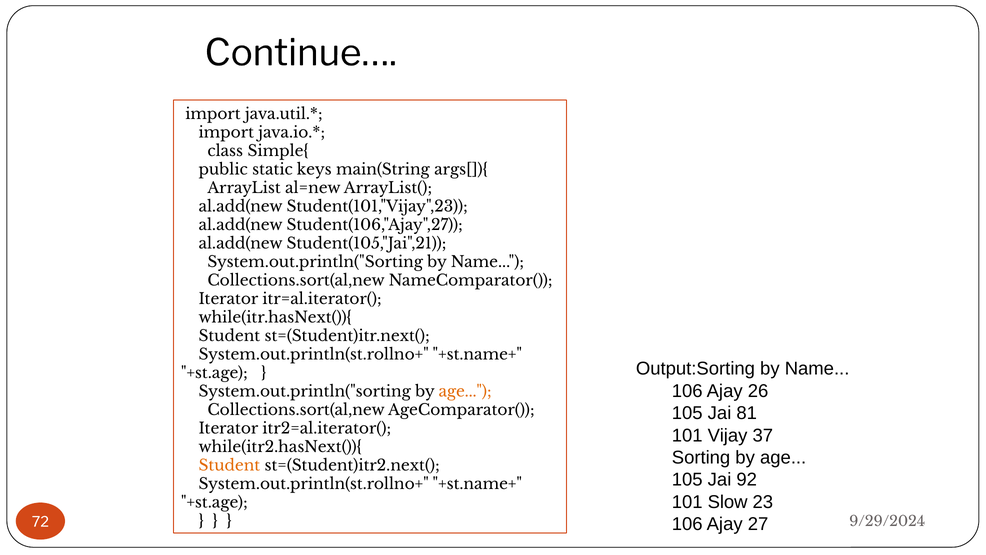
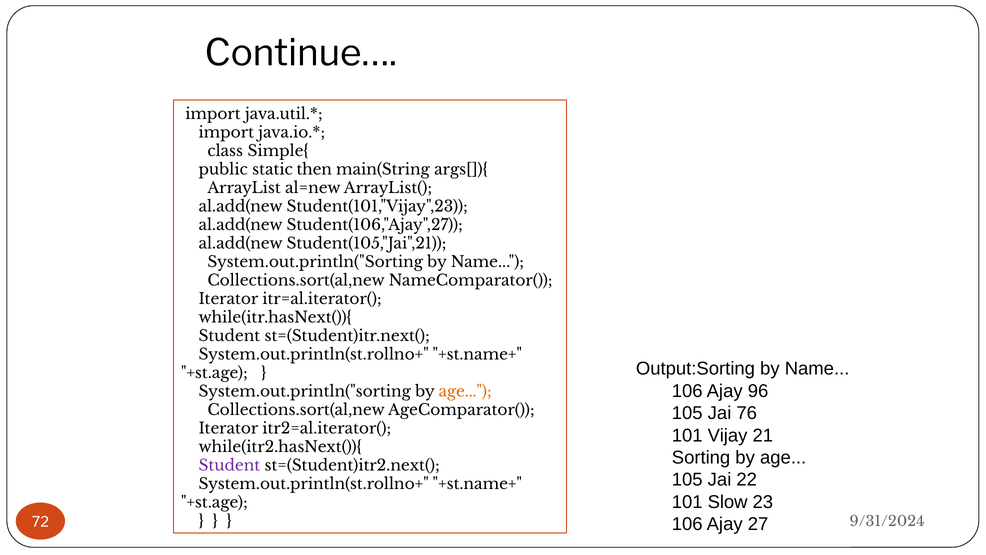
keys: keys -> then
26: 26 -> 96
81: 81 -> 76
37: 37 -> 21
Student at (229, 465) colour: orange -> purple
92: 92 -> 22
9/29/2024: 9/29/2024 -> 9/31/2024
